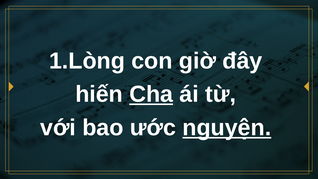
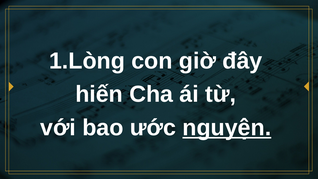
Cha underline: present -> none
